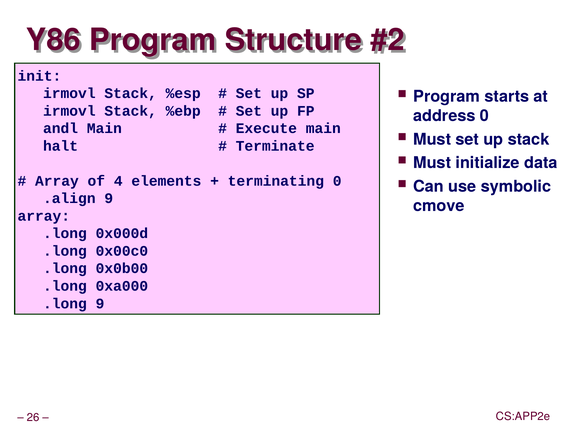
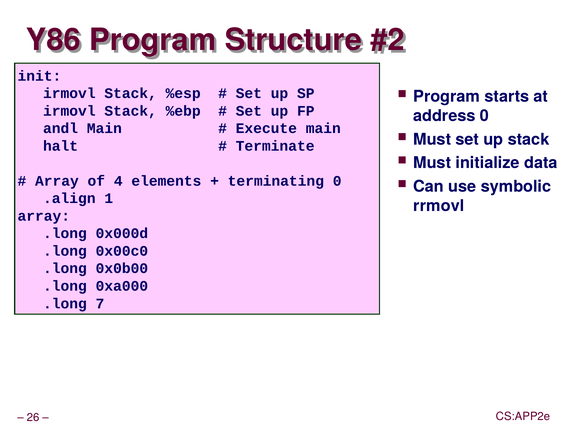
.align 9: 9 -> 1
cmove: cmove -> rrmovl
.long 9: 9 -> 7
